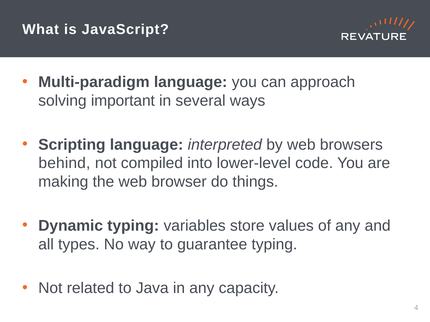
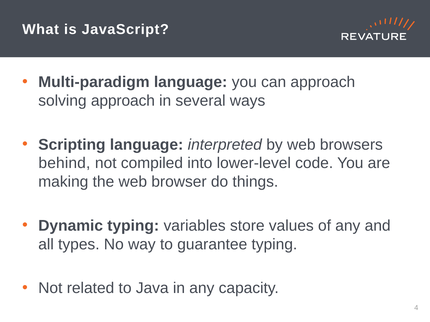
solving important: important -> approach
